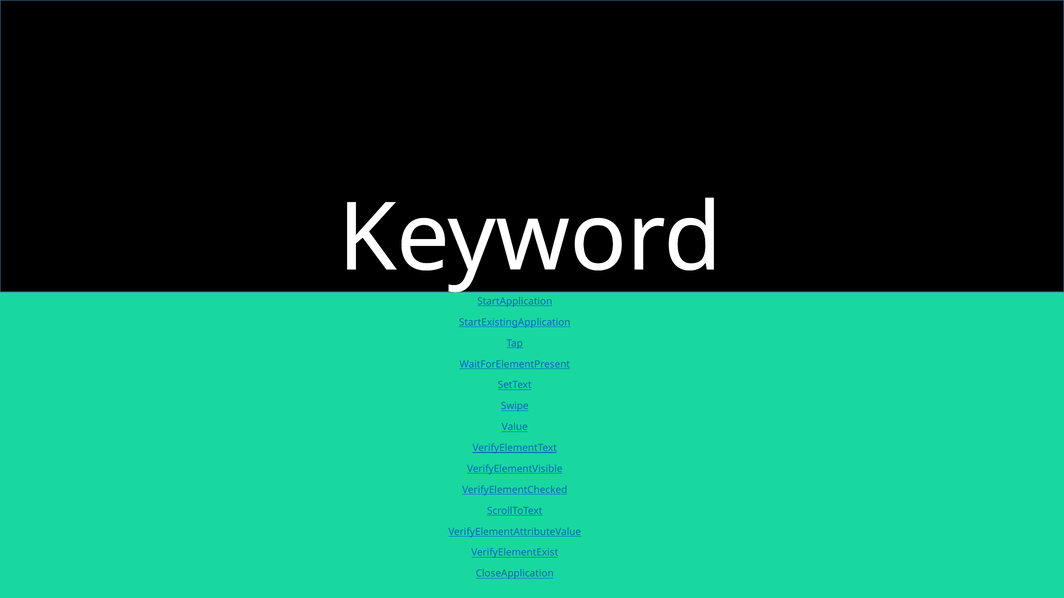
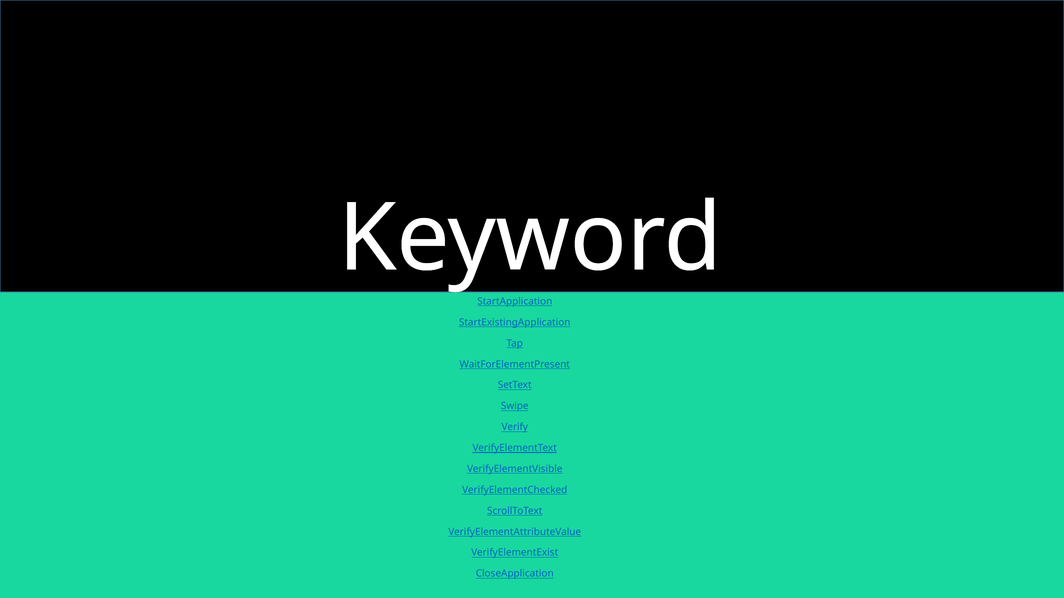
Value: Value -> Verify
